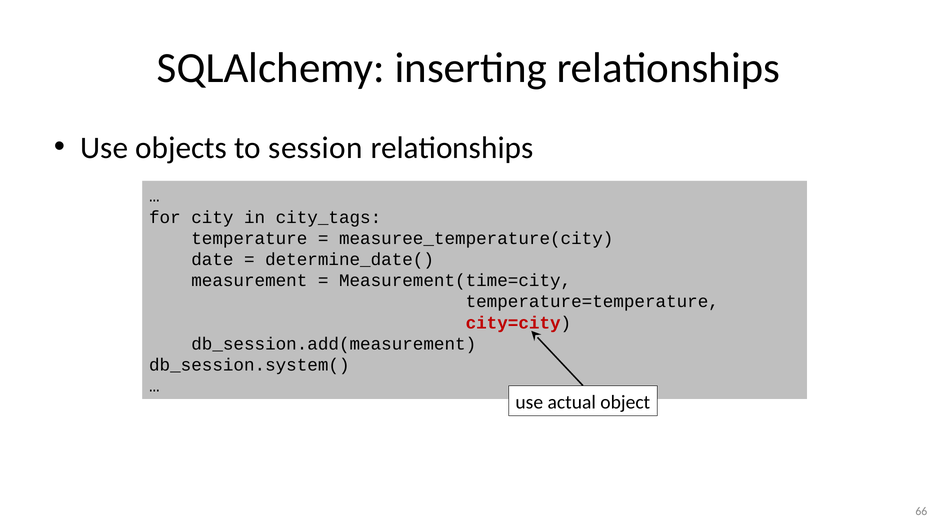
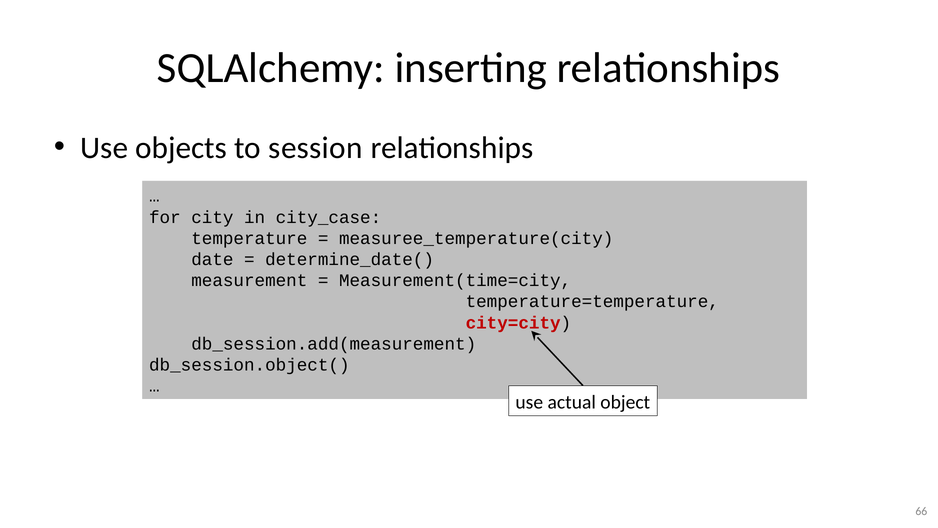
city_tags: city_tags -> city_case
db_session.system(: db_session.system( -> db_session.object(
